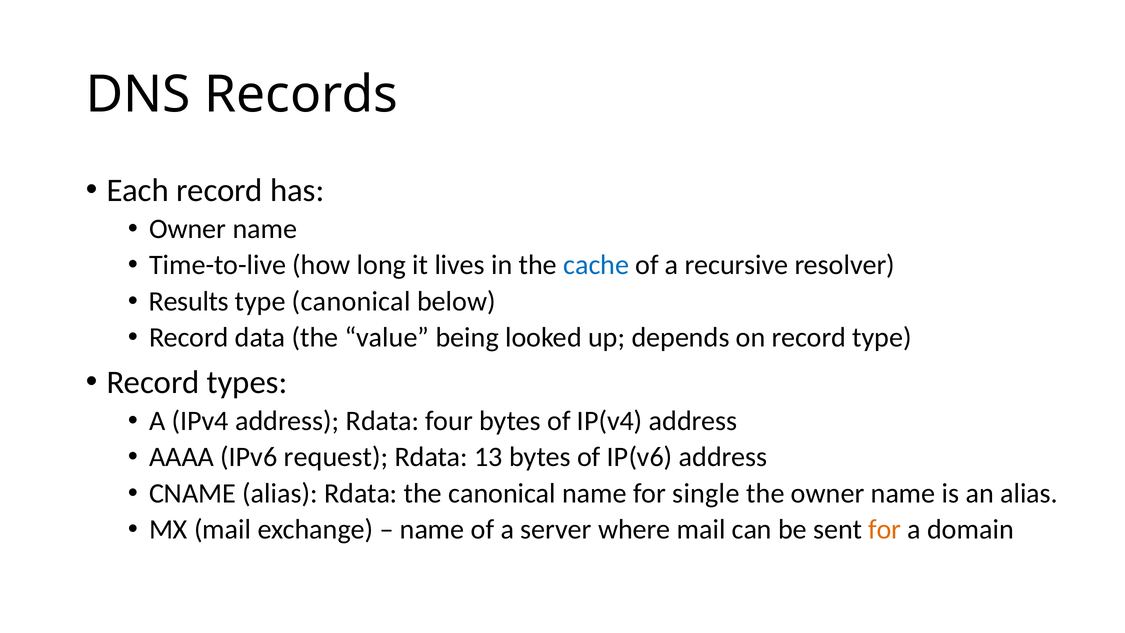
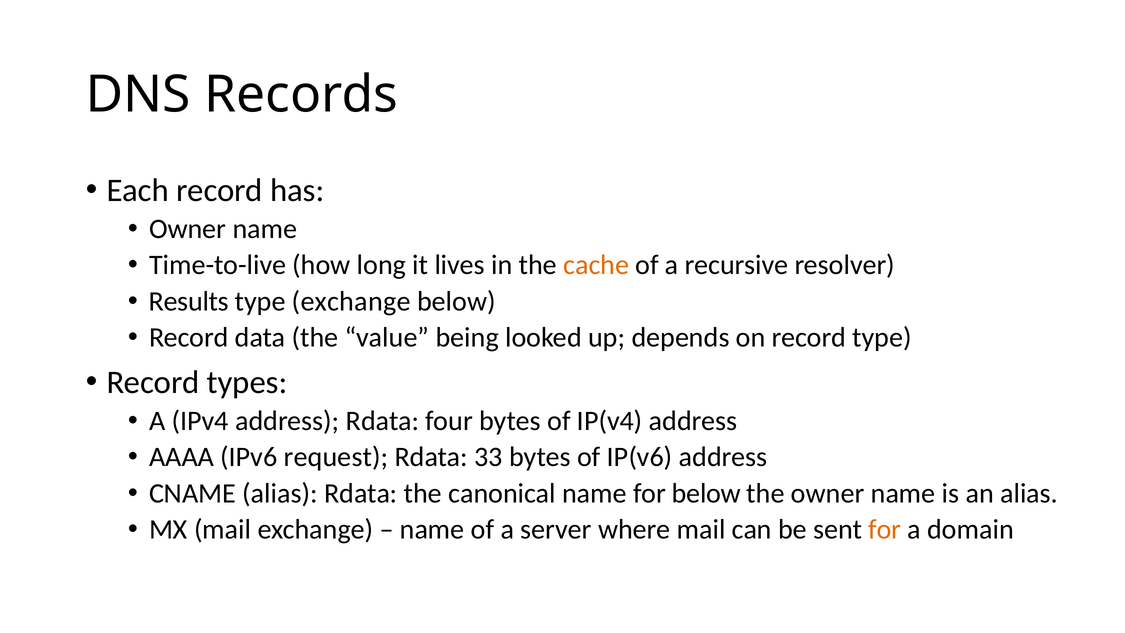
cache colour: blue -> orange
type canonical: canonical -> exchange
13: 13 -> 33
for single: single -> below
